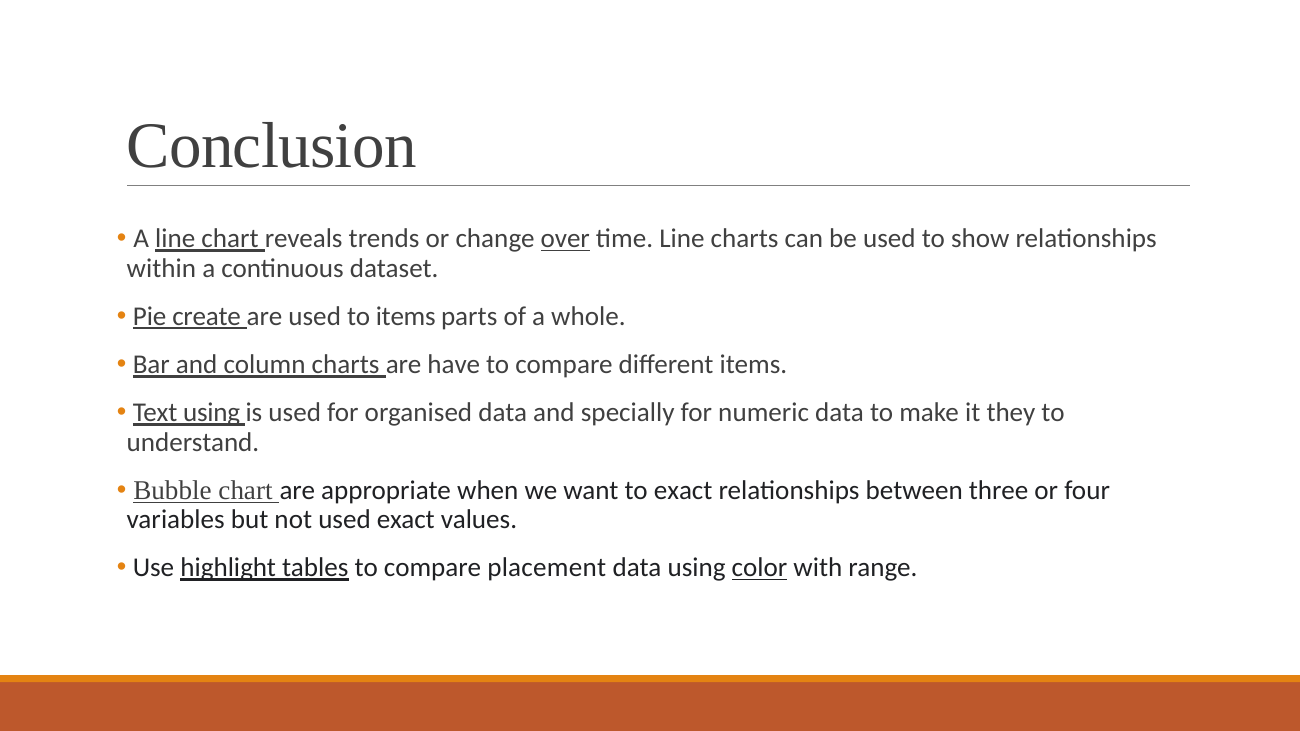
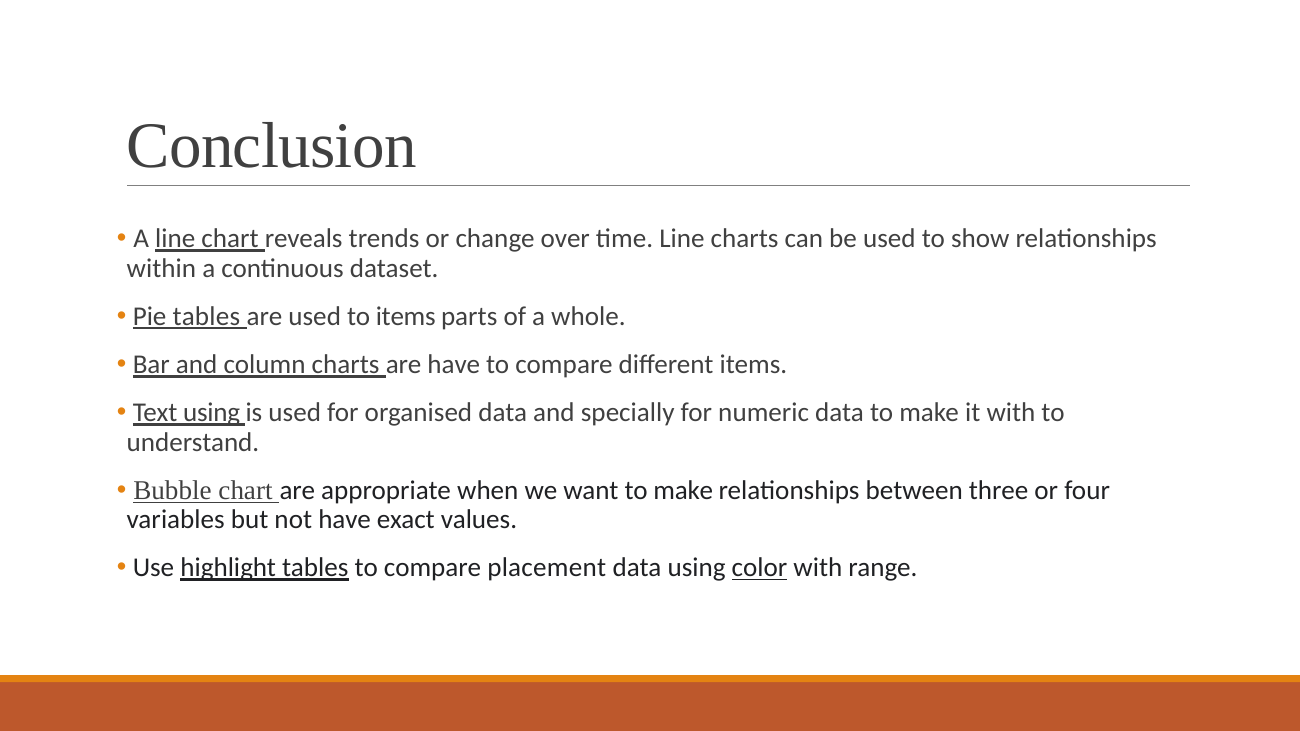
over underline: present -> none
Pie create: create -> tables
it they: they -> with
want to exact: exact -> make
not used: used -> have
